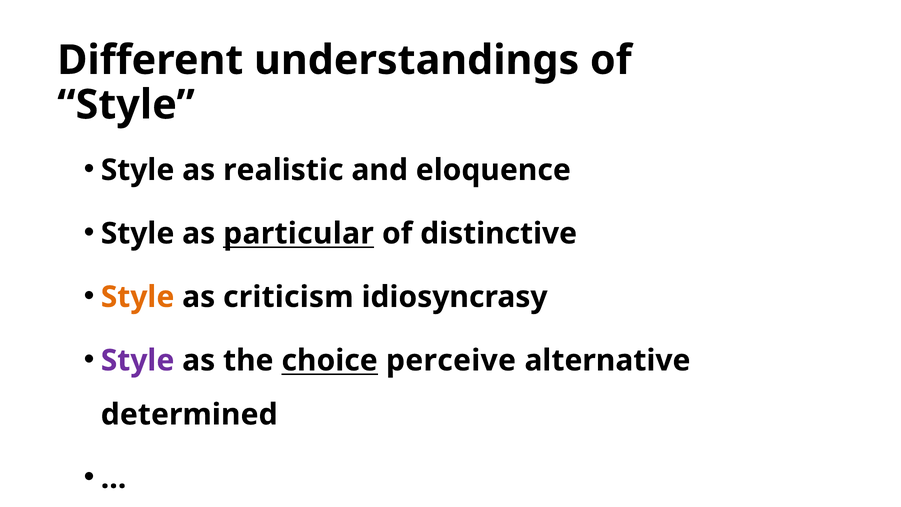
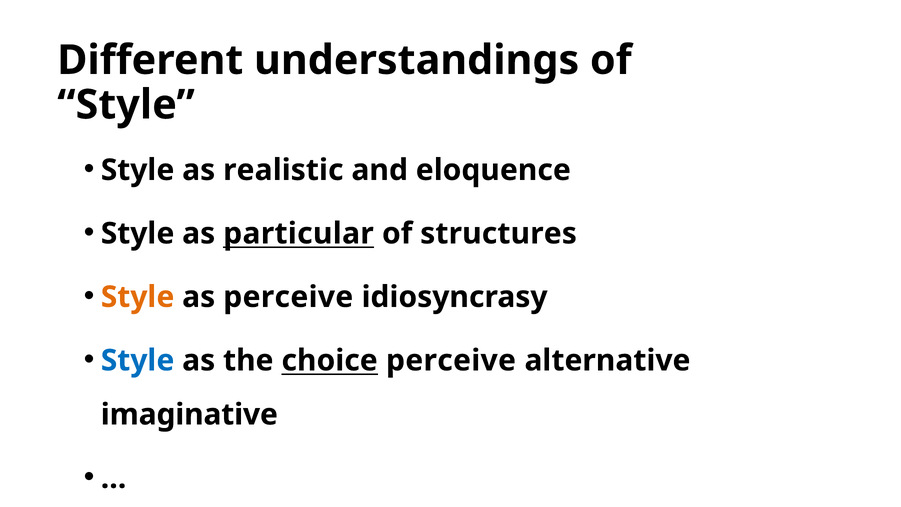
distinctive: distinctive -> structures
as criticism: criticism -> perceive
Style at (138, 360) colour: purple -> blue
determined: determined -> imaginative
